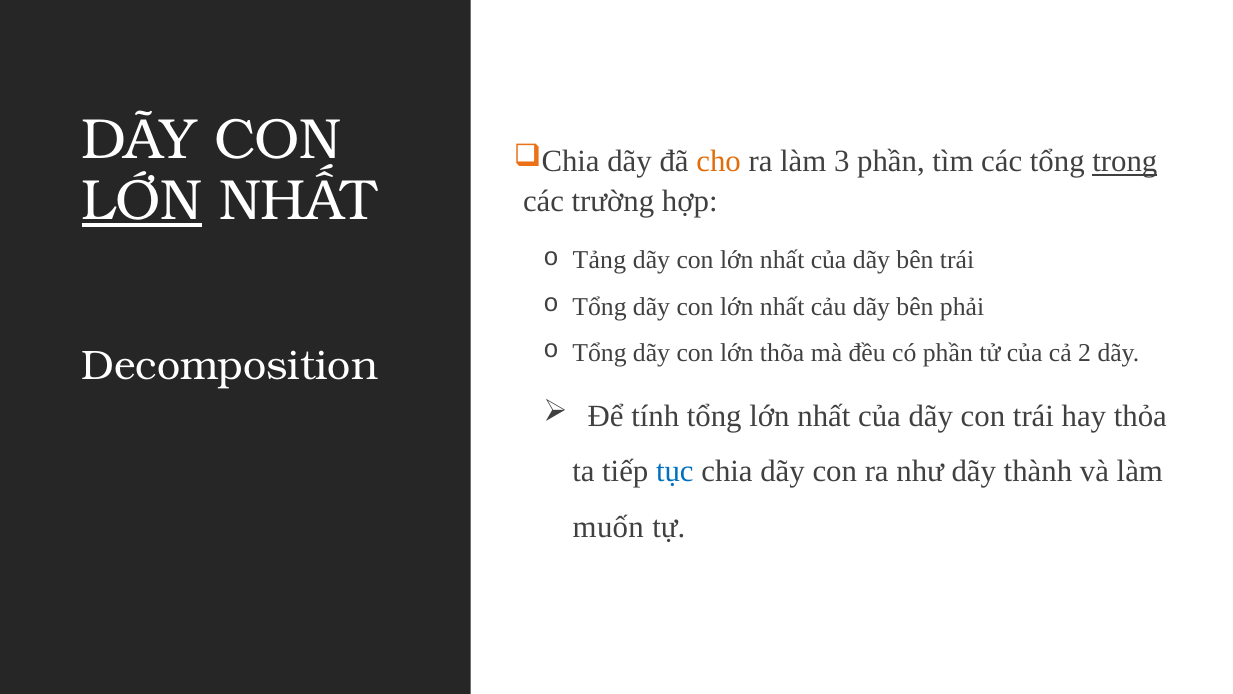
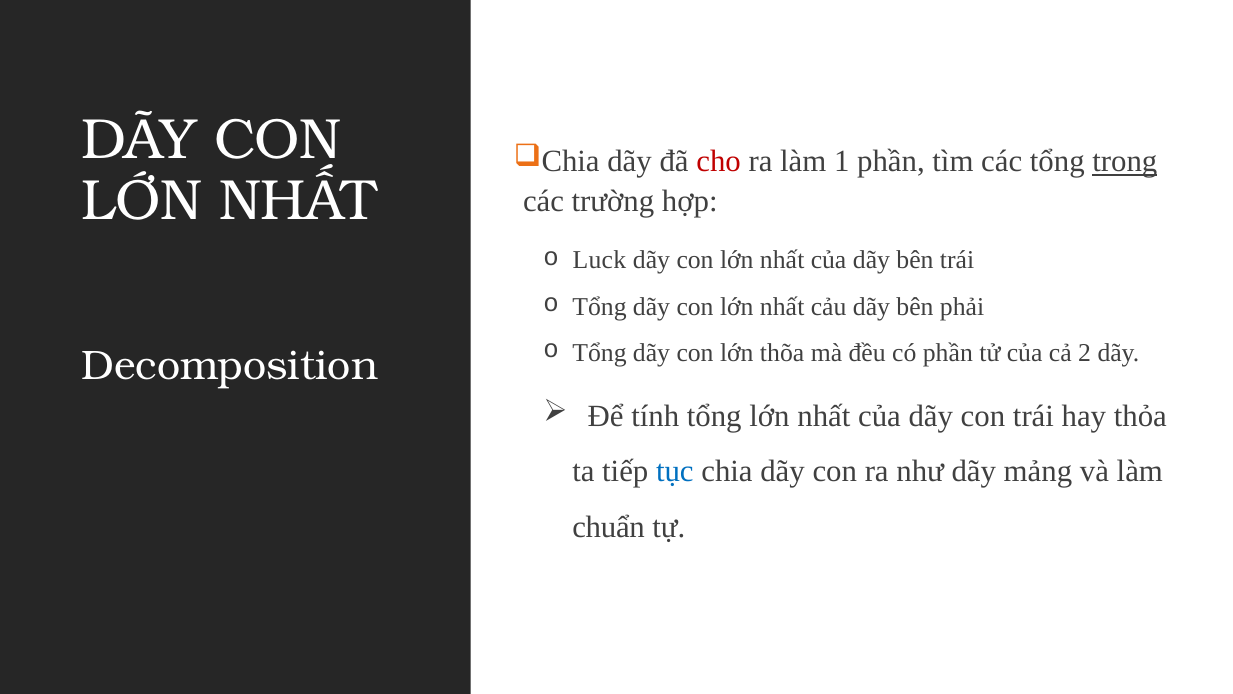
cho colour: orange -> red
3: 3 -> 1
LỚN at (142, 201) underline: present -> none
Tảng: Tảng -> Luck
thành: thành -> mảng
muốn: muốn -> chuẩn
